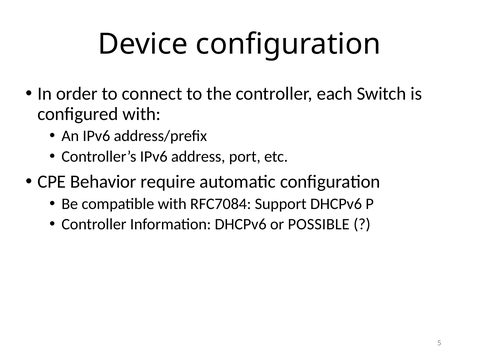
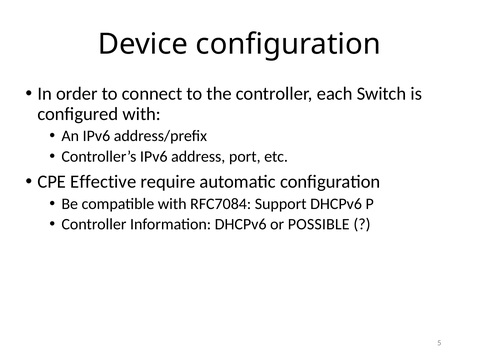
Behavior: Behavior -> Effective
